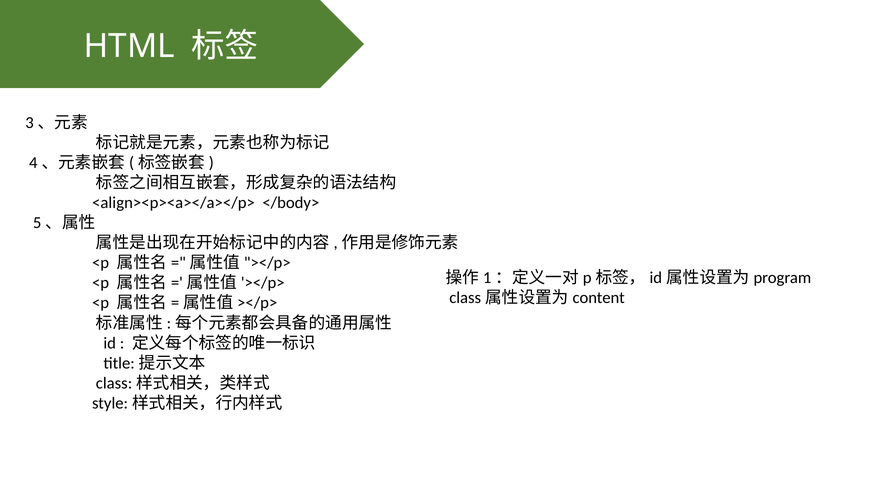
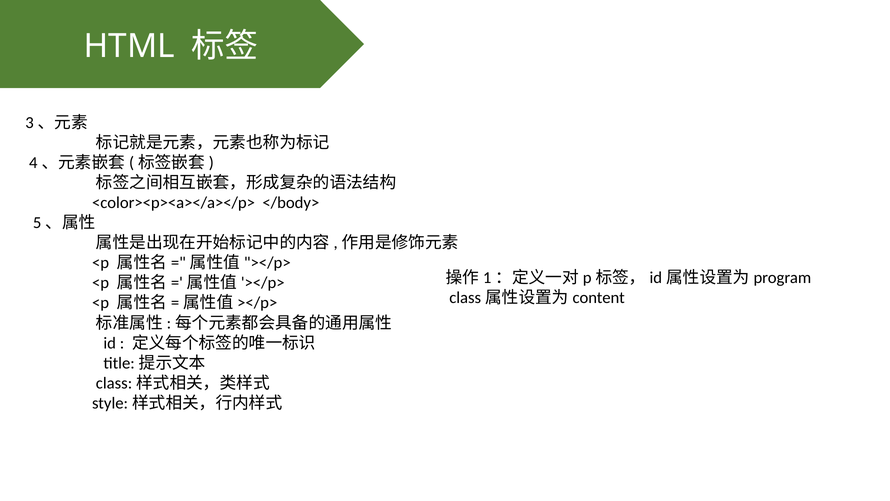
<align><p><a></a></p>: <align><p><a></a></p> -> <color><p><a></a></p>
